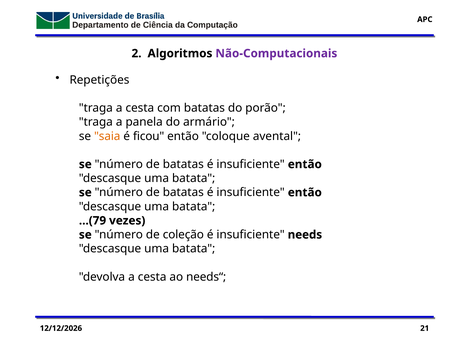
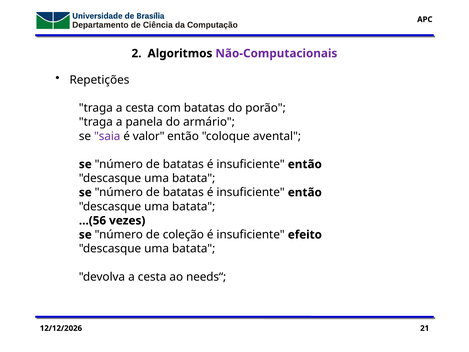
saia colour: orange -> purple
ficou: ficou -> valor
...(79: ...(79 -> ...(56
needs: needs -> efeito
